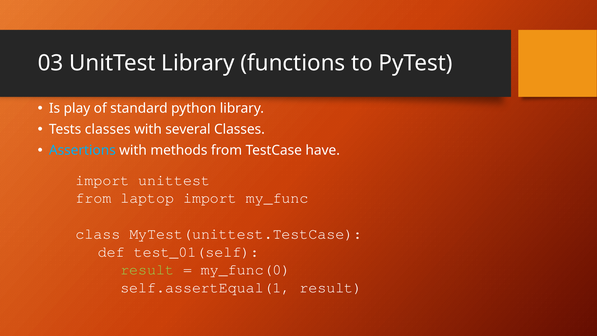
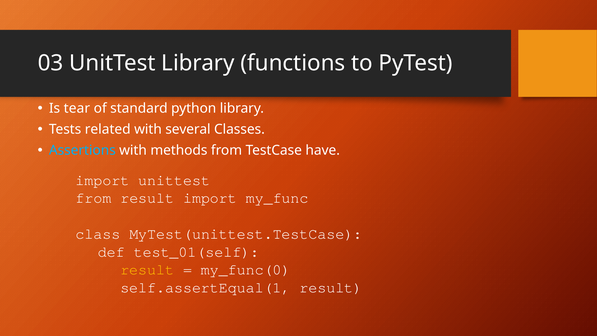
play: play -> tear
Tests classes: classes -> related
from laptop: laptop -> result
result at (147, 270) colour: light green -> yellow
